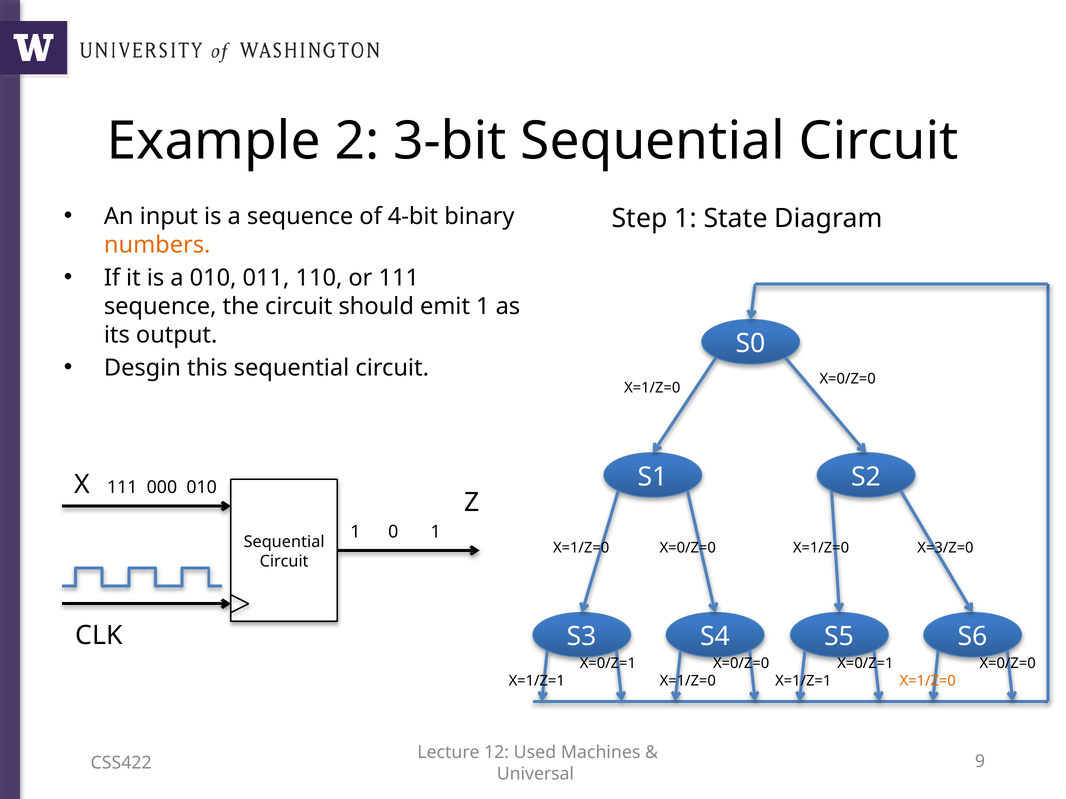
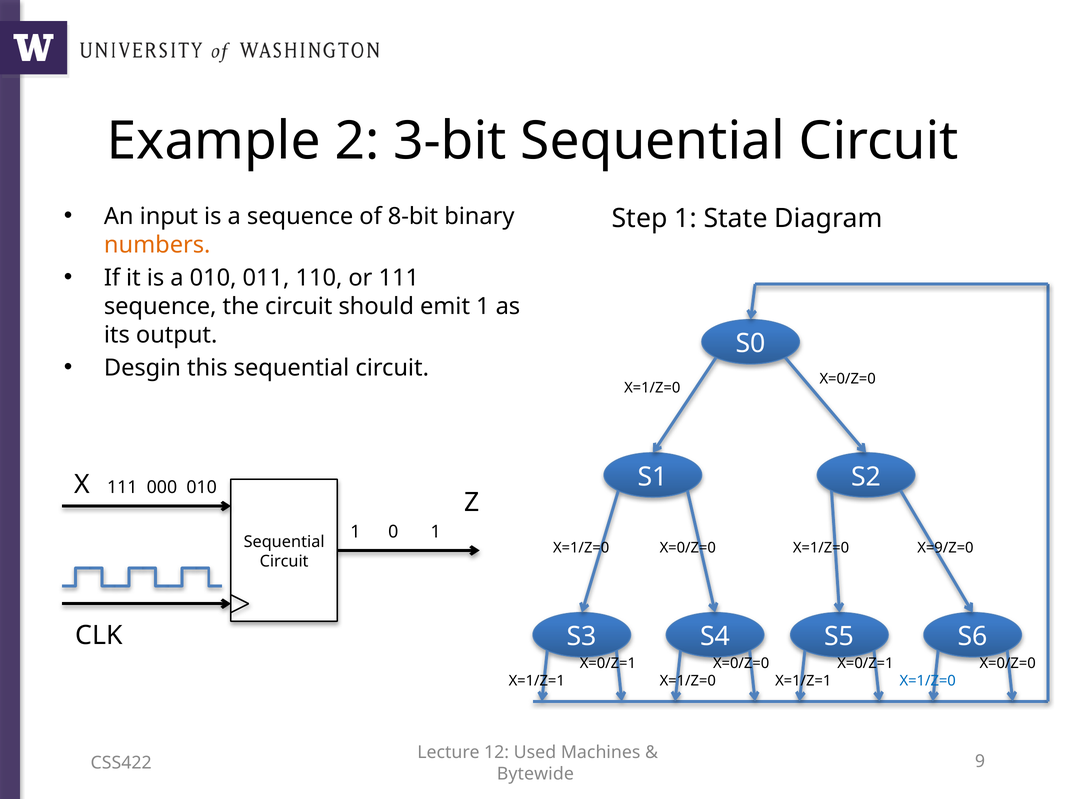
4-bit: 4-bit -> 8-bit
X=3/Z=0: X=3/Z=0 -> X=9/Z=0
X=1/Z=0 at (928, 681) colour: orange -> blue
Universal: Universal -> Bytewide
